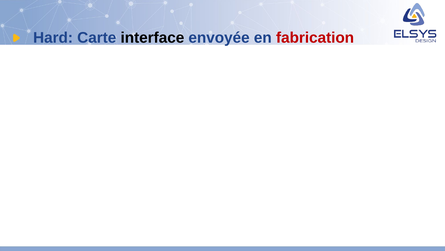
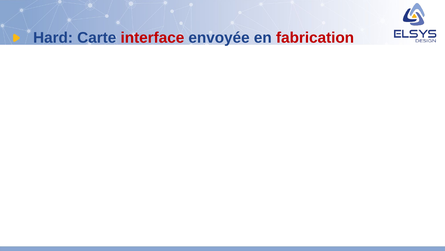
interface colour: black -> red
